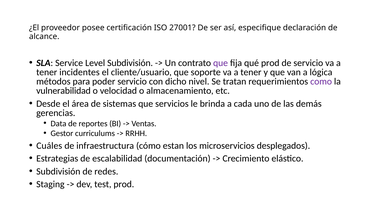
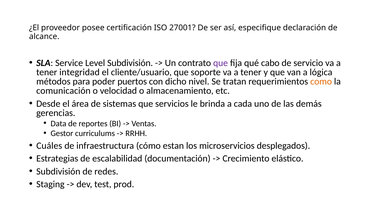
qué prod: prod -> cabo
incidentes: incidentes -> integridad
poder servicio: servicio -> puertos
como colour: purple -> orange
vulnerabilidad: vulnerabilidad -> comunicación
